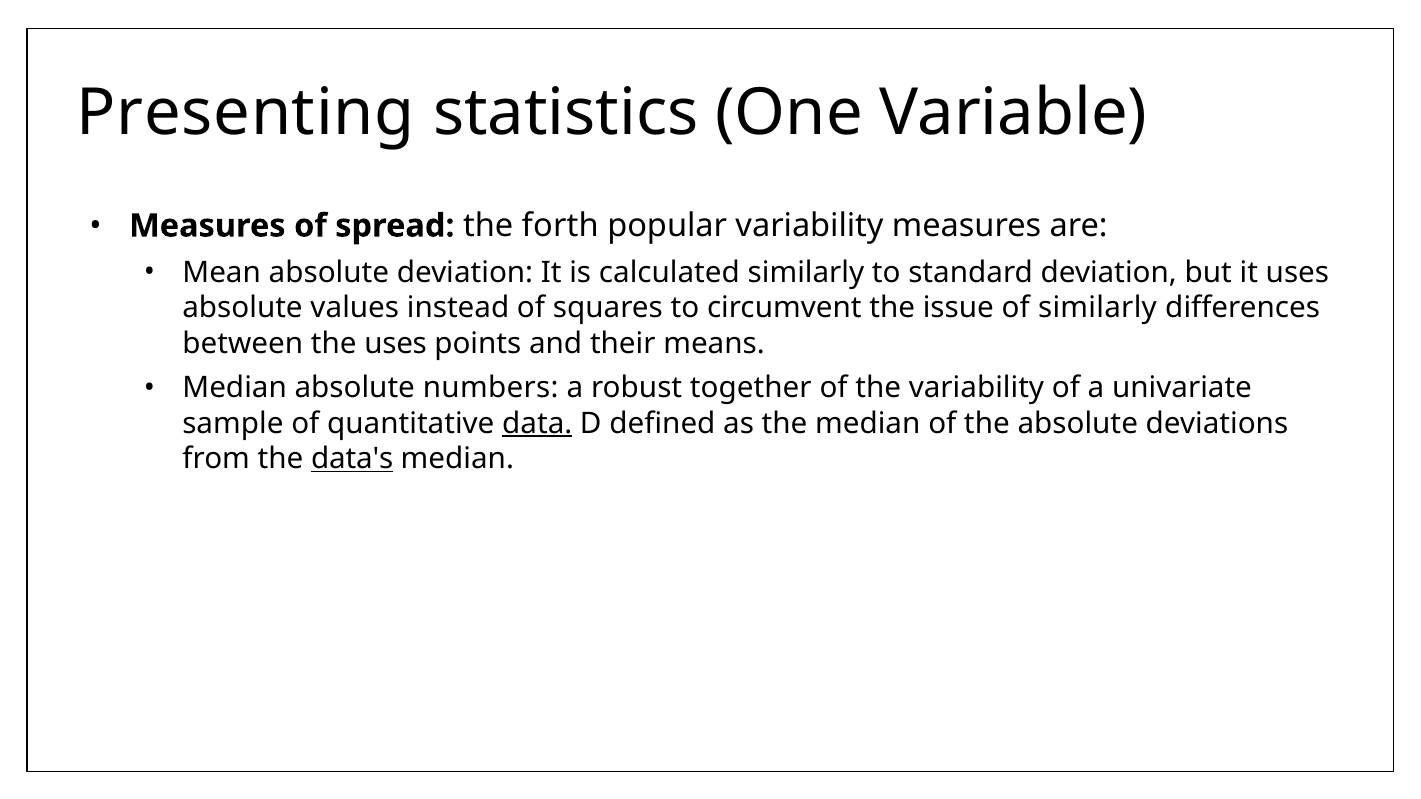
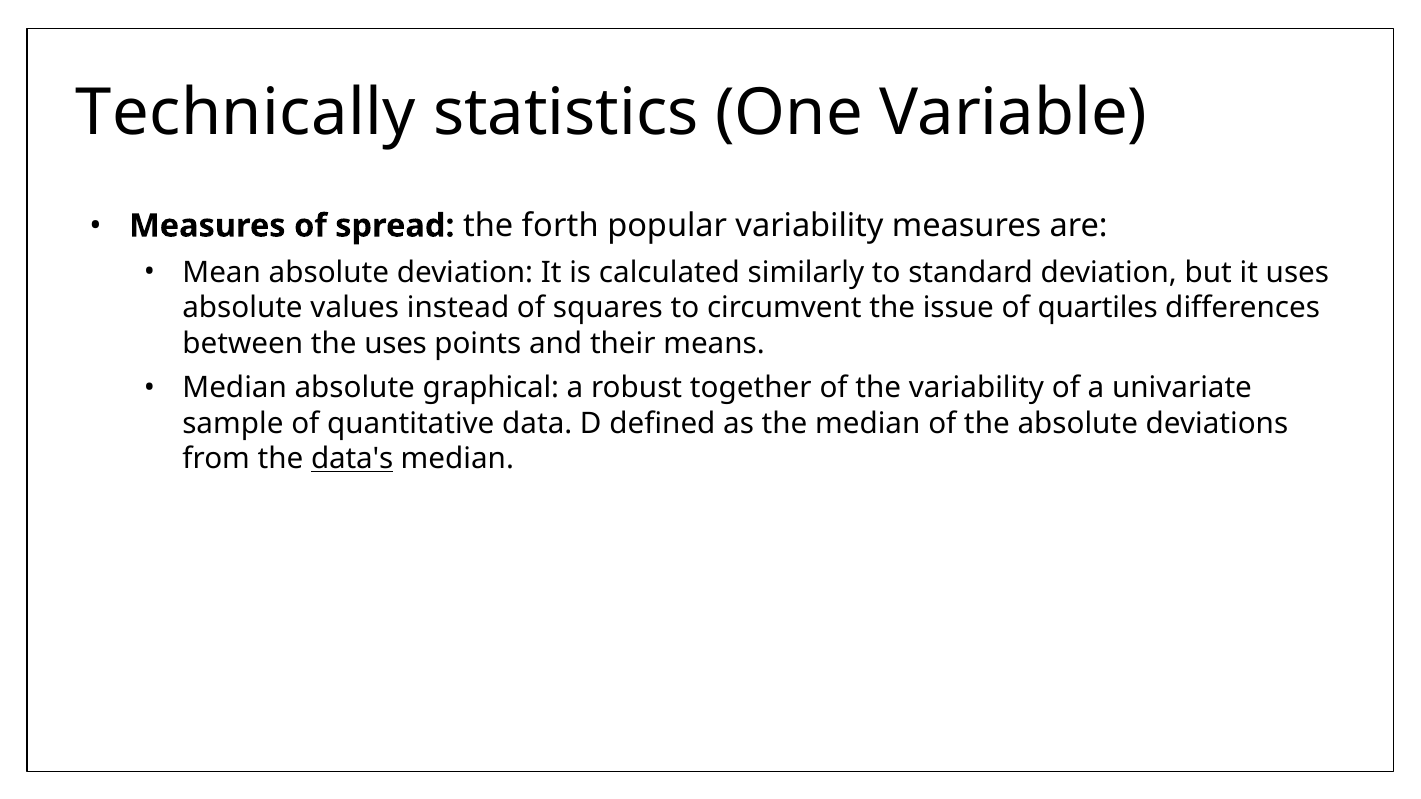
Presenting: Presenting -> Technically
of similarly: similarly -> quartiles
numbers: numbers -> graphical
data underline: present -> none
